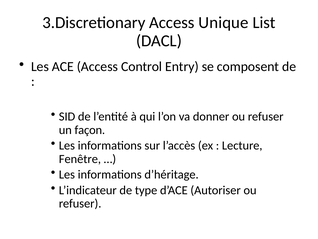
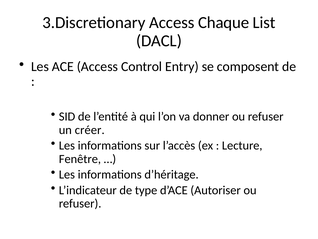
Unique: Unique -> Chaque
façon: façon -> créer
